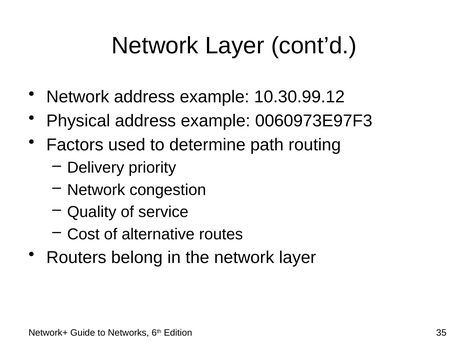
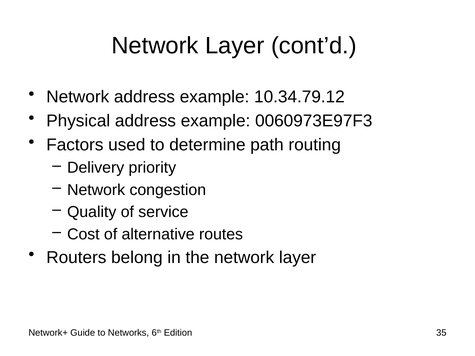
10.30.99.12: 10.30.99.12 -> 10.34.79.12
